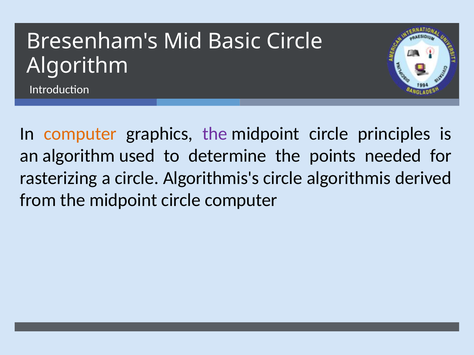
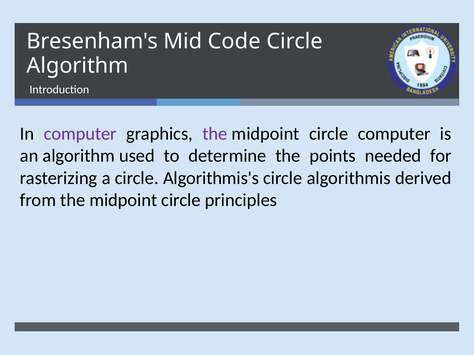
Basic: Basic -> Code
computer at (80, 134) colour: orange -> purple
circle principles: principles -> computer
circle computer: computer -> principles
